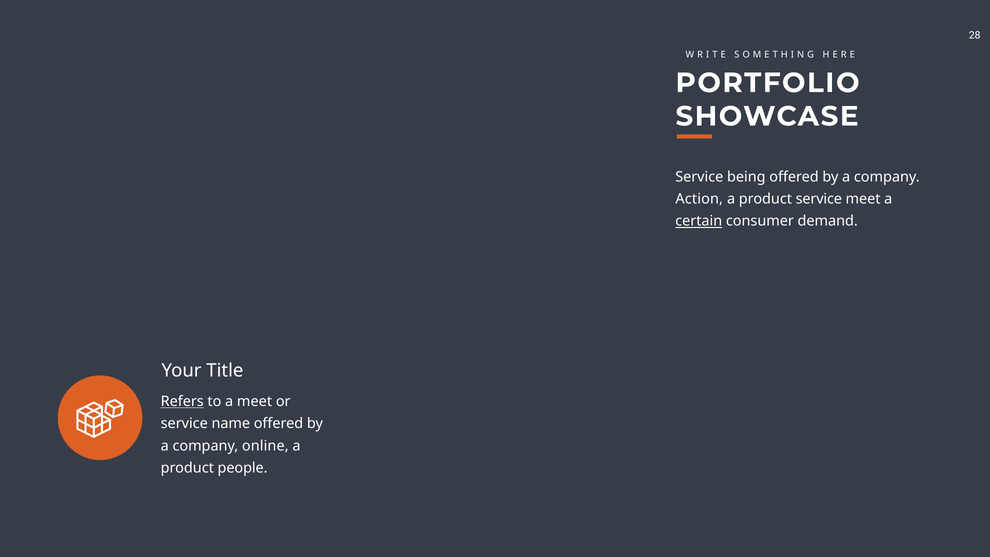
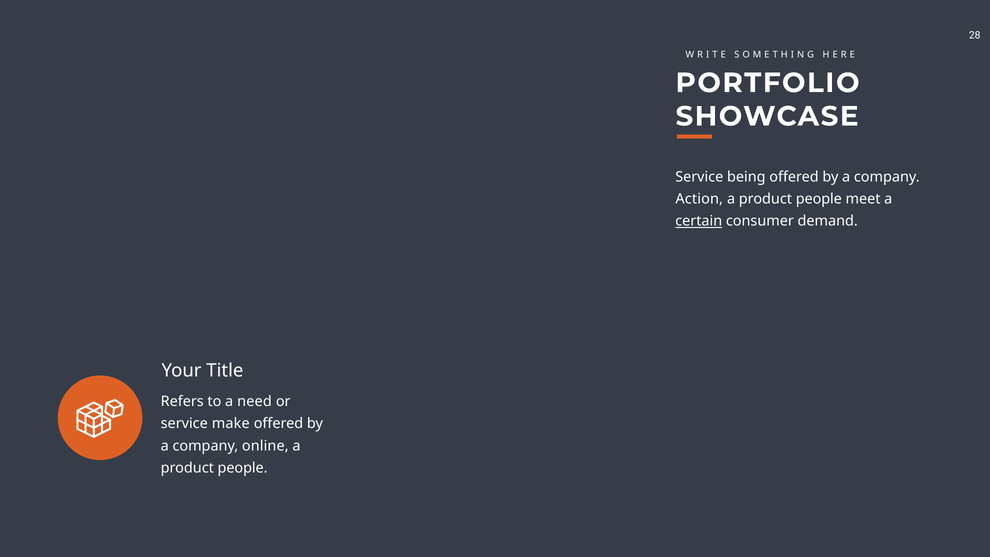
service at (819, 199): service -> people
Refers underline: present -> none
a meet: meet -> need
name: name -> make
